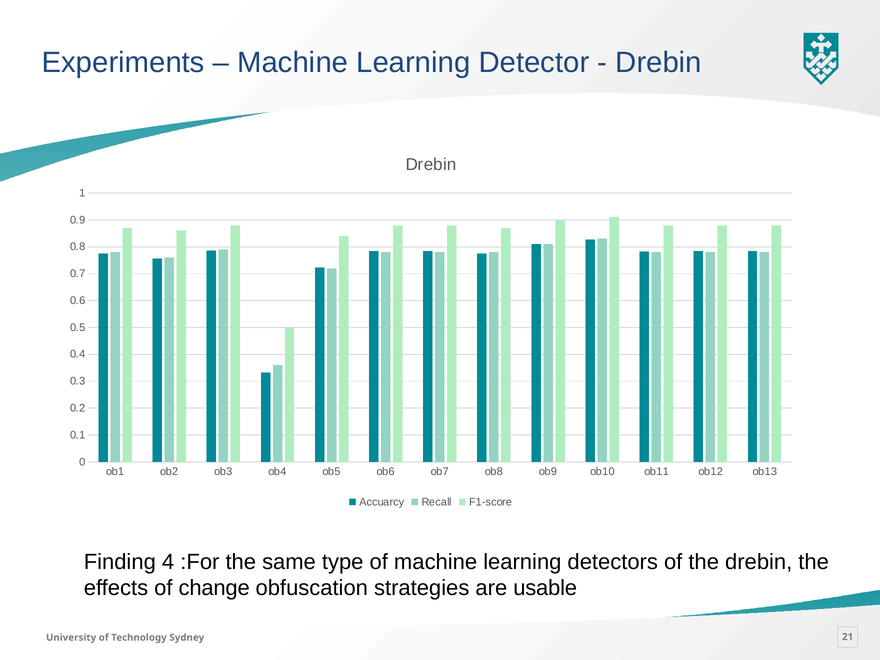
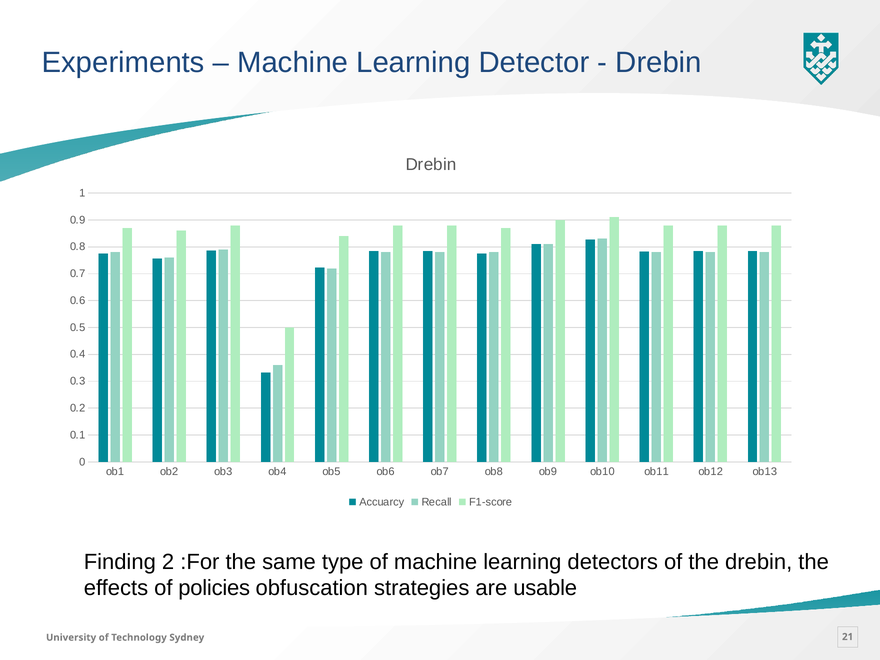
4: 4 -> 2
change: change -> policies
